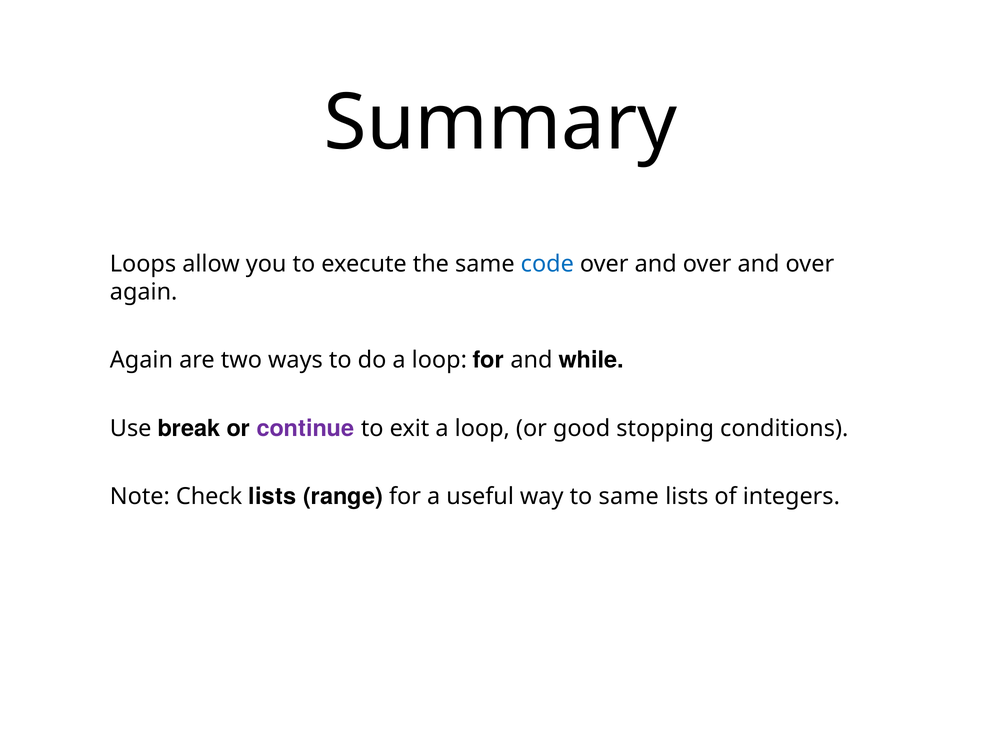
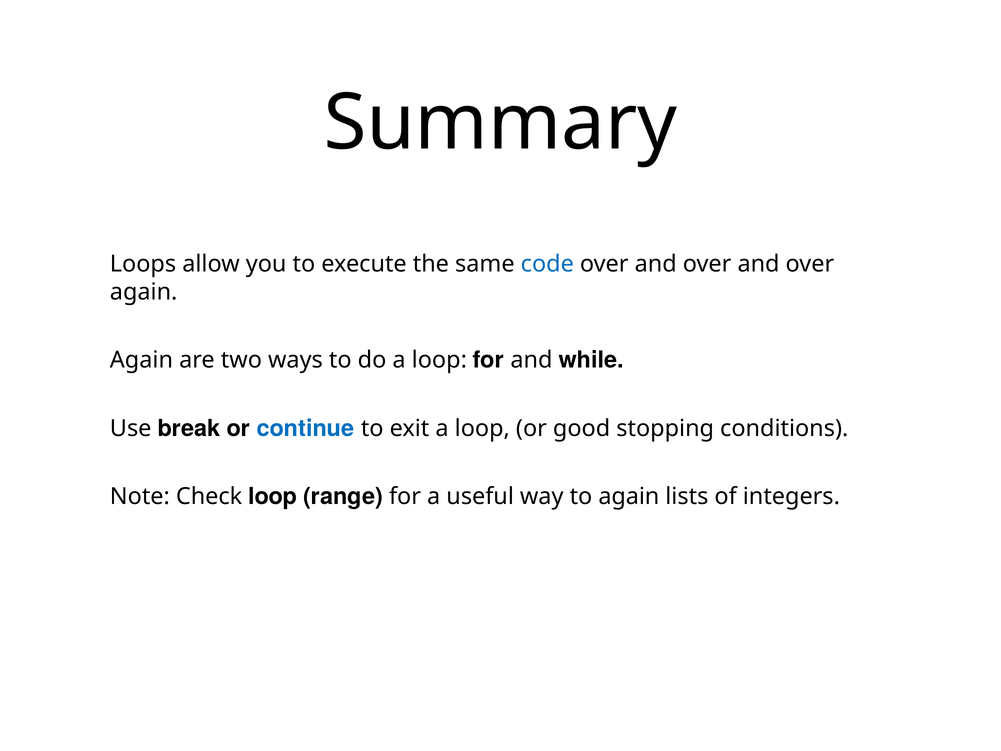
continue colour: purple -> blue
Check lists: lists -> loop
to same: same -> again
